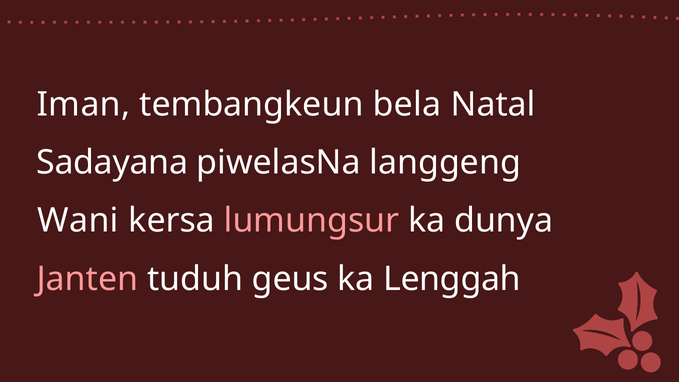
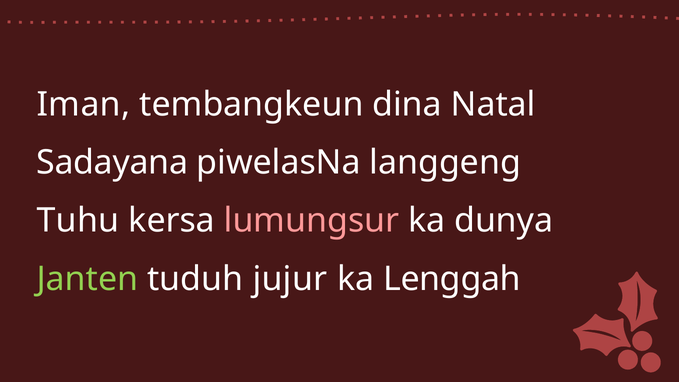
bela: bela -> dina
Wani: Wani -> Tuhu
Janten colour: pink -> light green
geus: geus -> jujur
